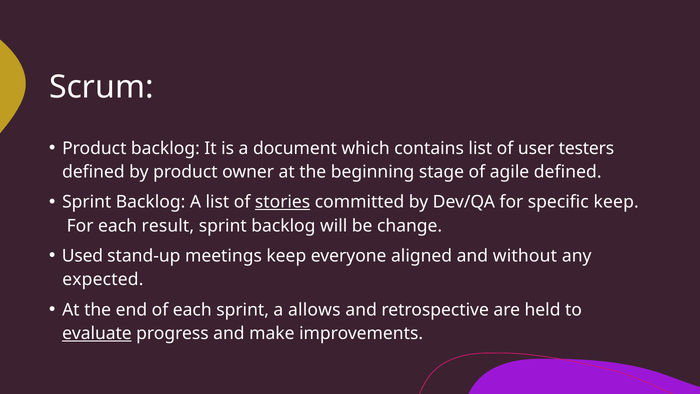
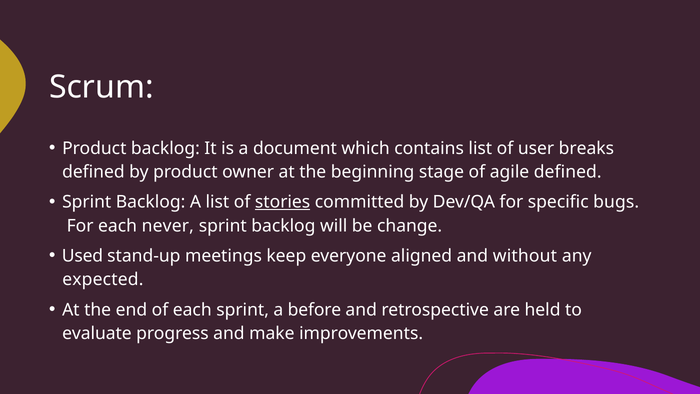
testers: testers -> breaks
specific keep: keep -> bugs
result: result -> never
allows: allows -> before
evaluate underline: present -> none
